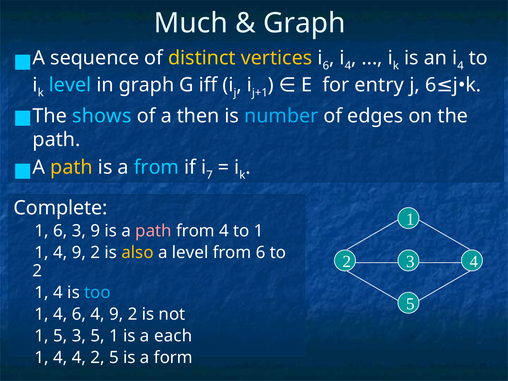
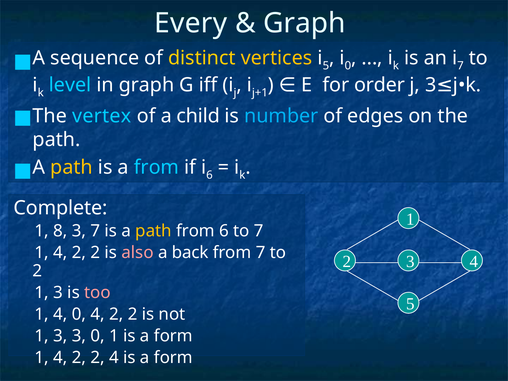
Much: Much -> Every
6 at (326, 66): 6 -> 5
4 at (348, 66): 4 -> 0
4 at (460, 66): 4 -> 7
entry: entry -> order
j 6: 6 -> 3
shows: shows -> vertex
then: then -> child
7 at (209, 175): 7 -> 6
6 at (60, 231): 6 -> 8
3 9: 9 -> 7
path at (154, 231) colour: pink -> yellow
from 4: 4 -> 6
to 1: 1 -> 7
9 at (79, 253): 9 -> 2
also colour: yellow -> pink
a level: level -> back
from 6: 6 -> 7
4 at (58, 293): 4 -> 3
too colour: light blue -> pink
4 6: 6 -> 0
9 at (116, 314): 9 -> 2
5 at (60, 336): 5 -> 3
5 at (98, 336): 5 -> 0
1 is a each: each -> form
4 at (79, 358): 4 -> 2
2 5: 5 -> 4
